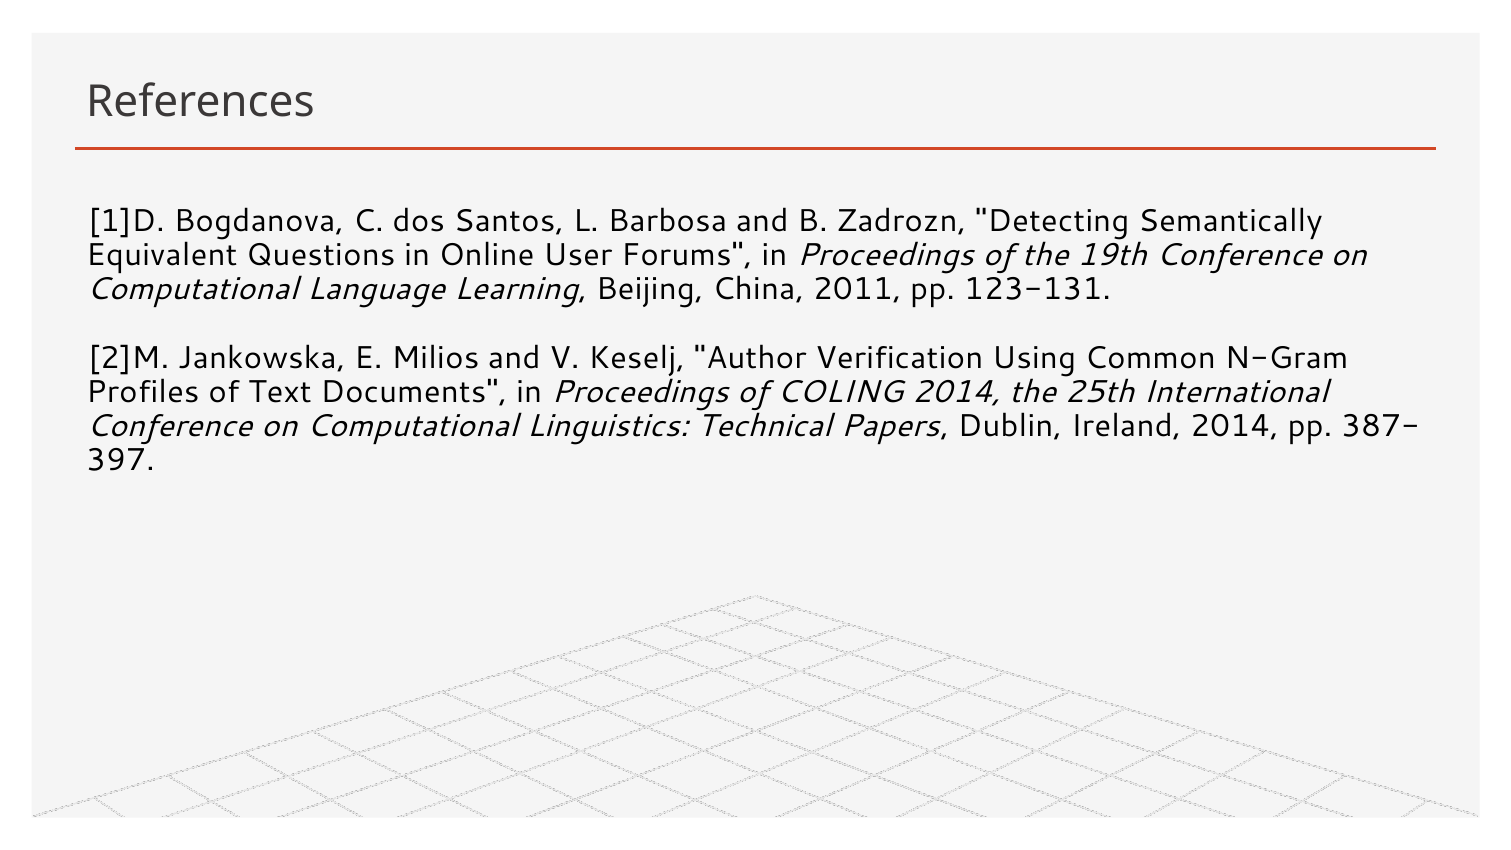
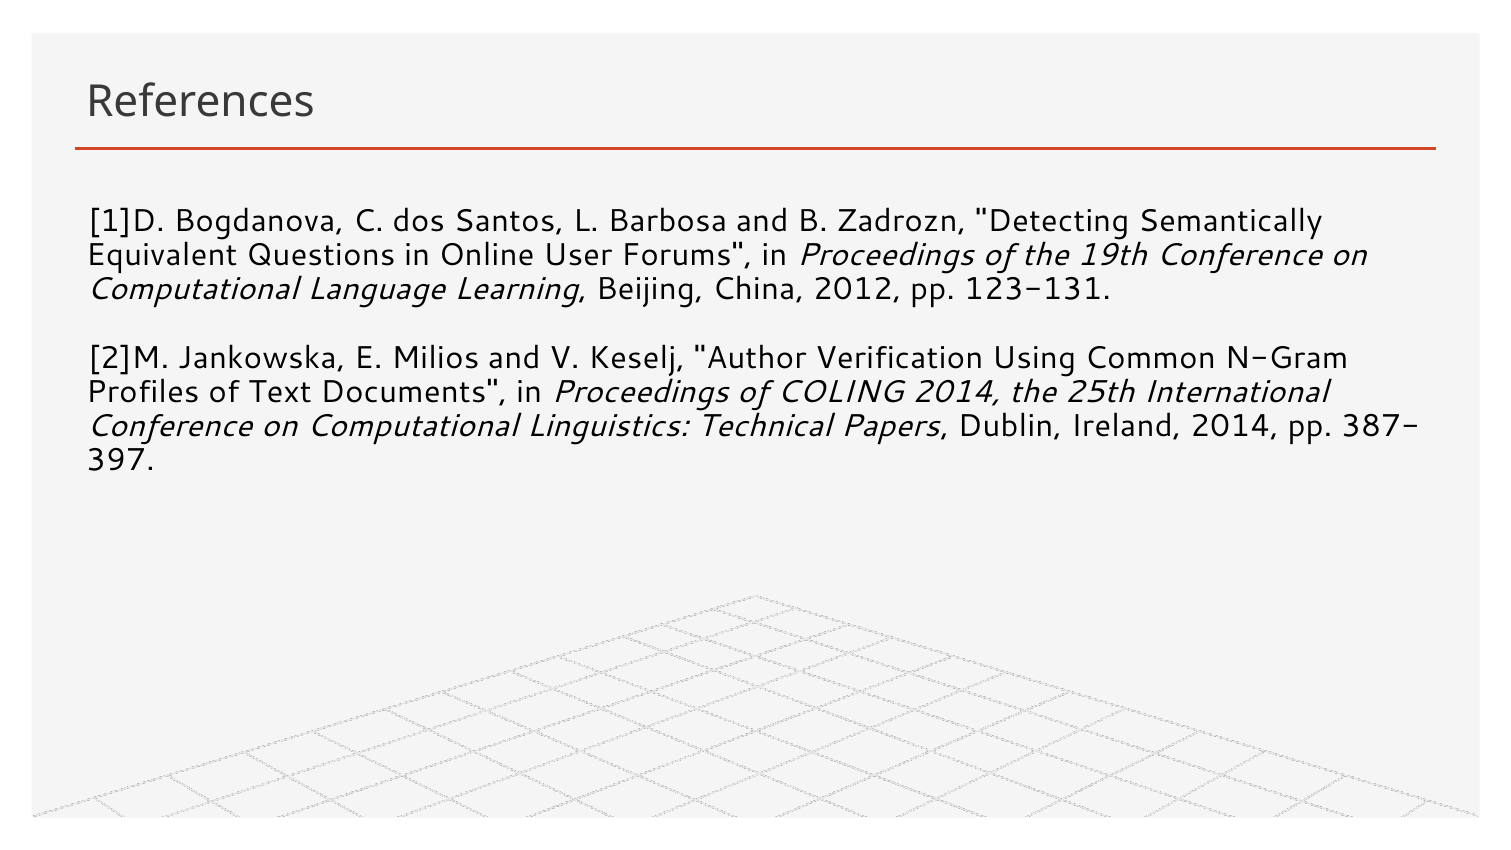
2011: 2011 -> 2012
